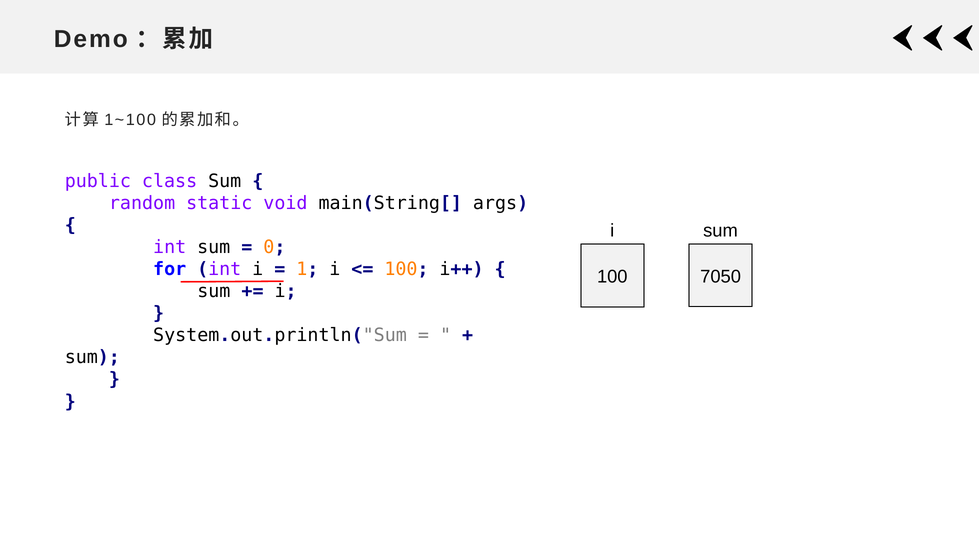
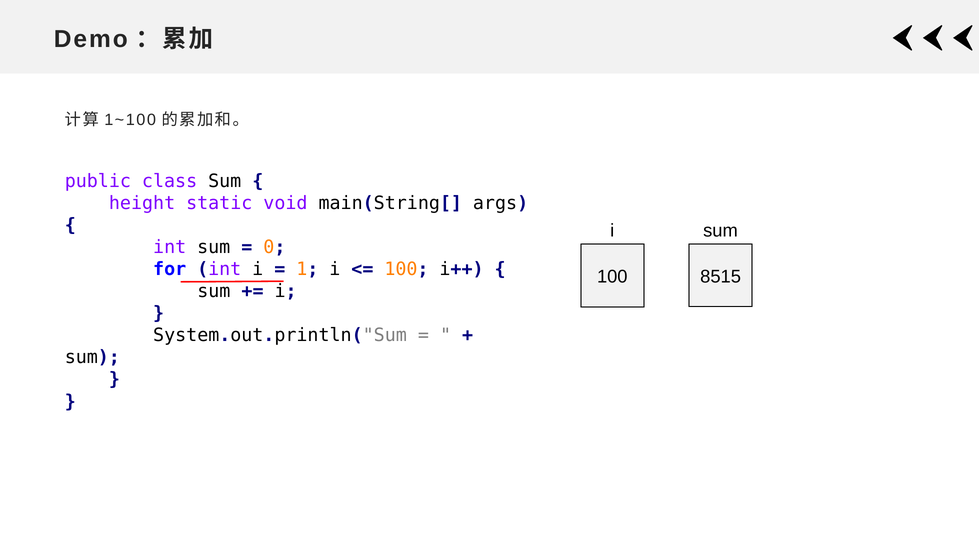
random: random -> height
7050: 7050 -> 8515
